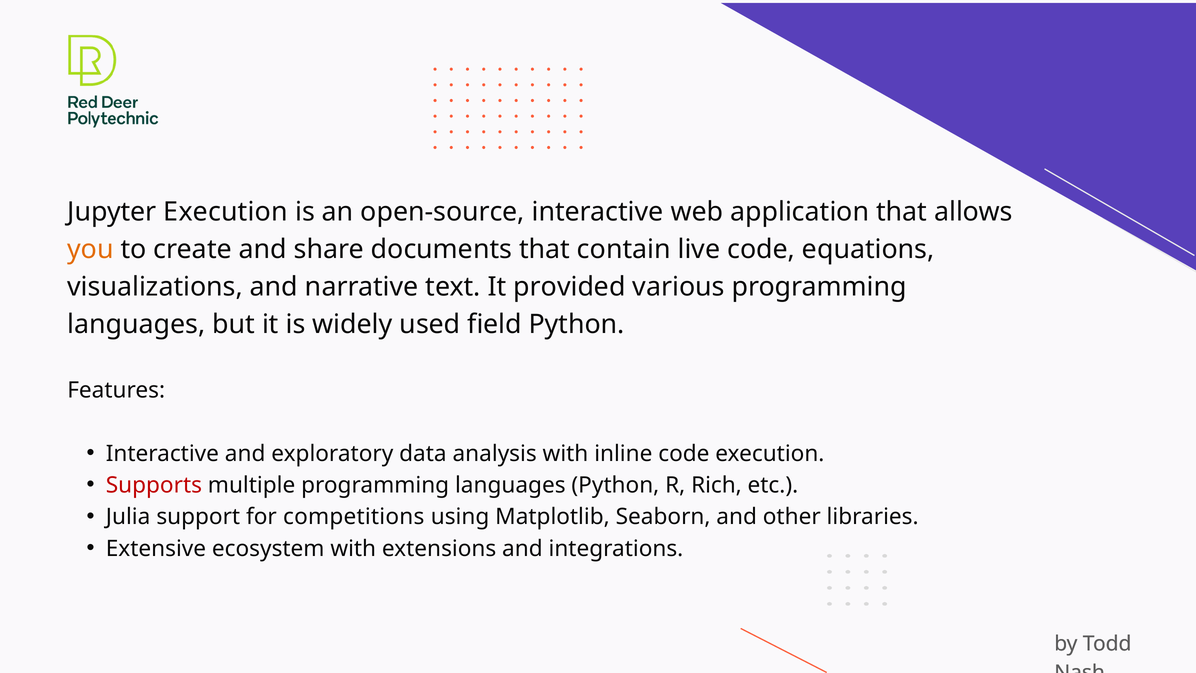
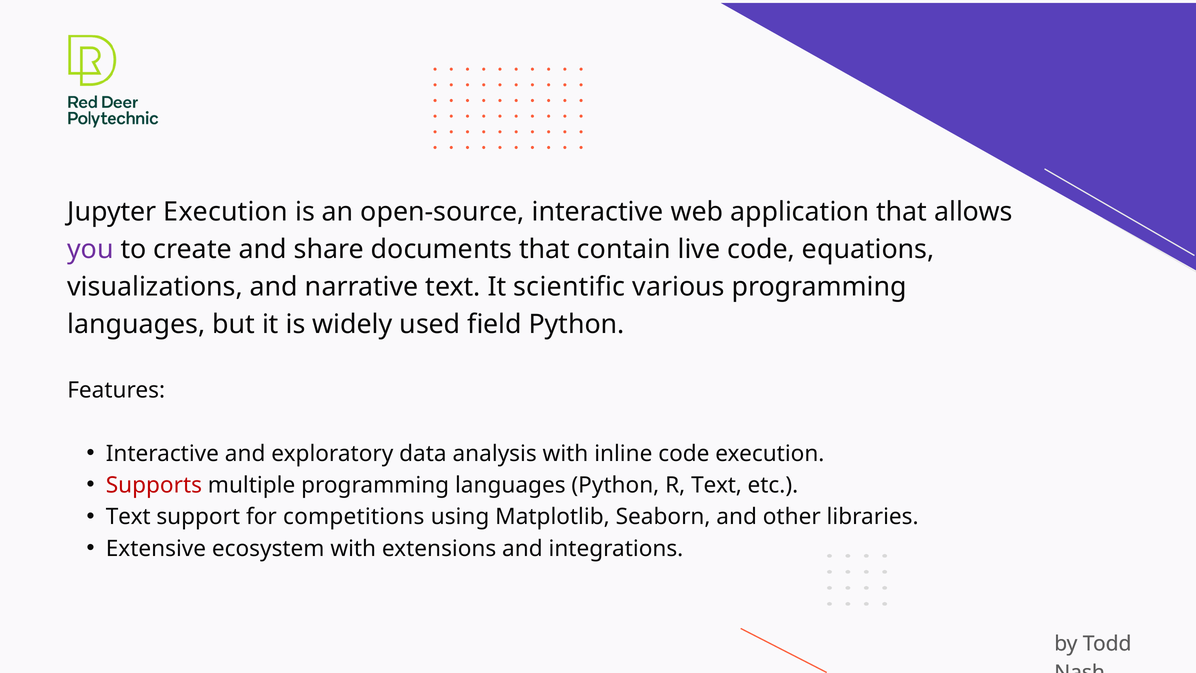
you colour: orange -> purple
provided: provided -> scientific
R Rich: Rich -> Text
Julia at (128, 517): Julia -> Text
